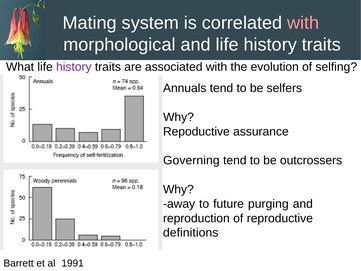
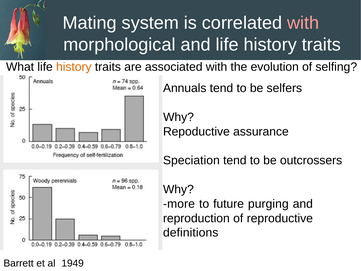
history at (74, 67) colour: purple -> orange
Governing: Governing -> Speciation
away: away -> more
1991: 1991 -> 1949
